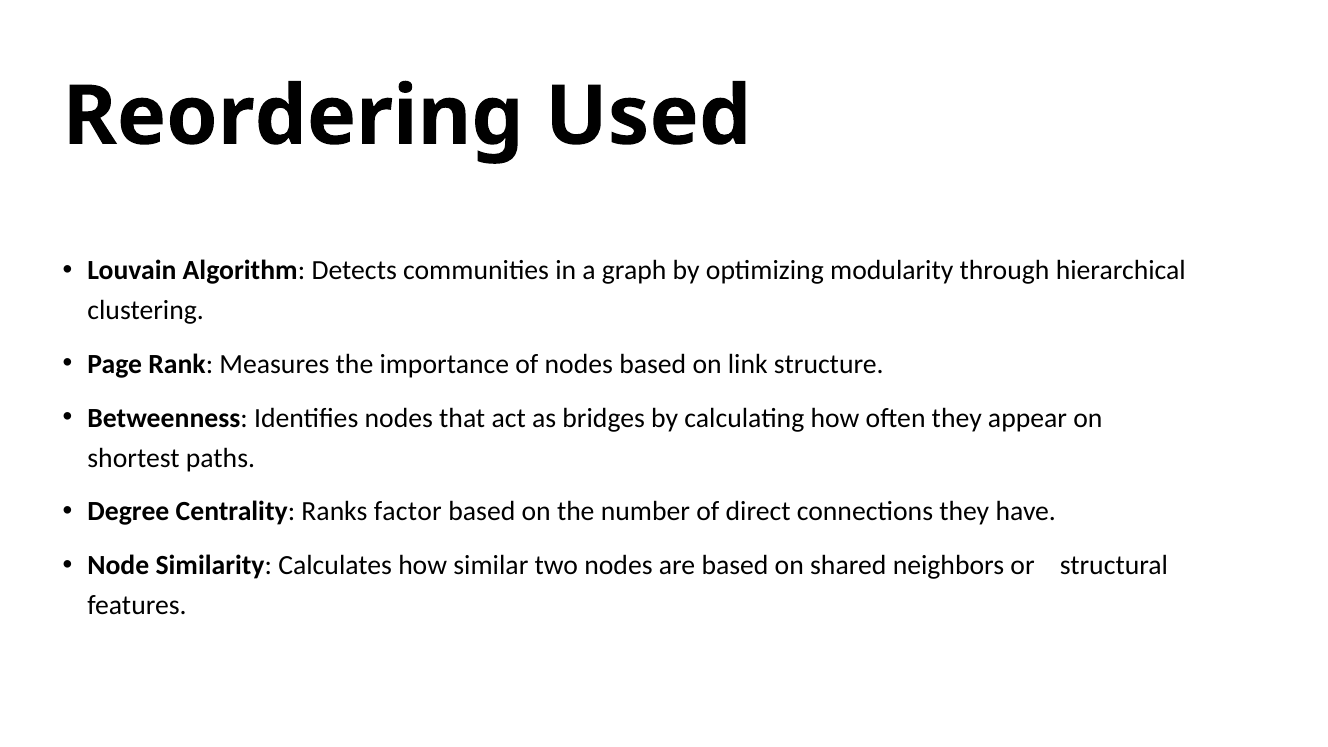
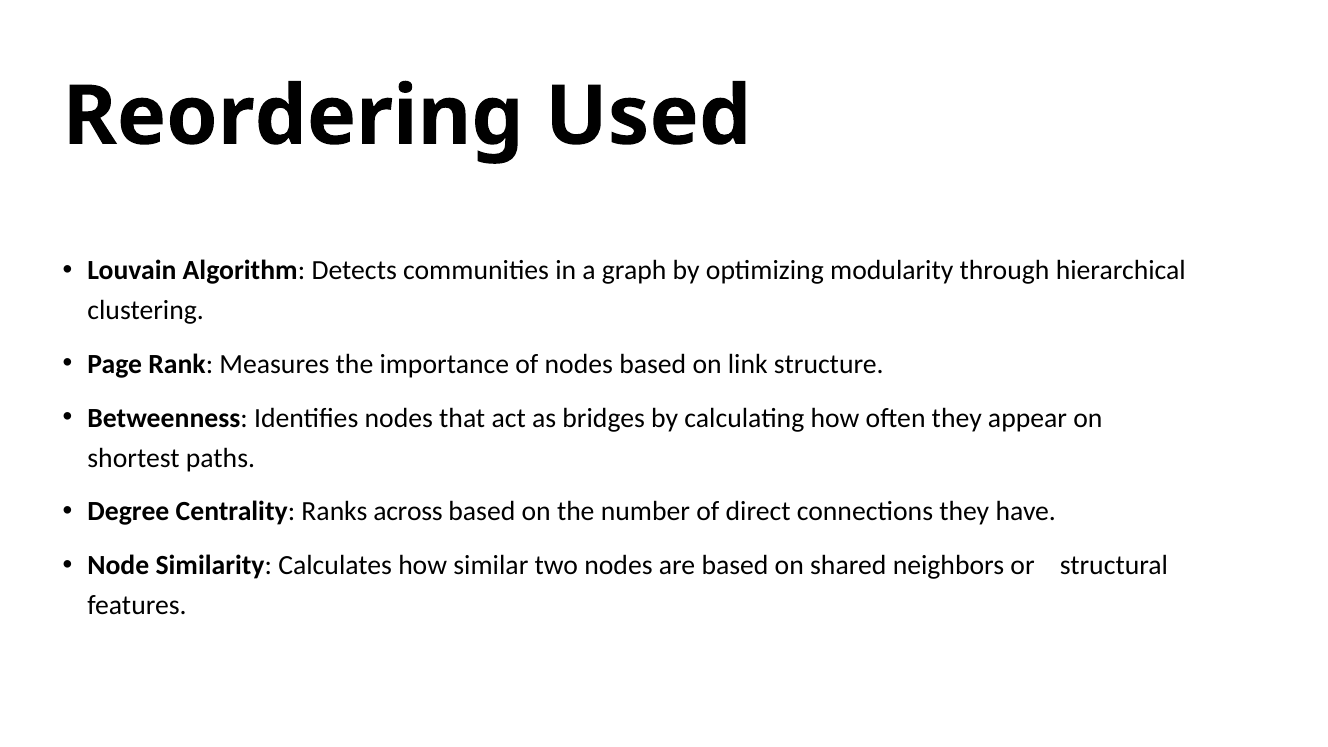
factor: factor -> across
